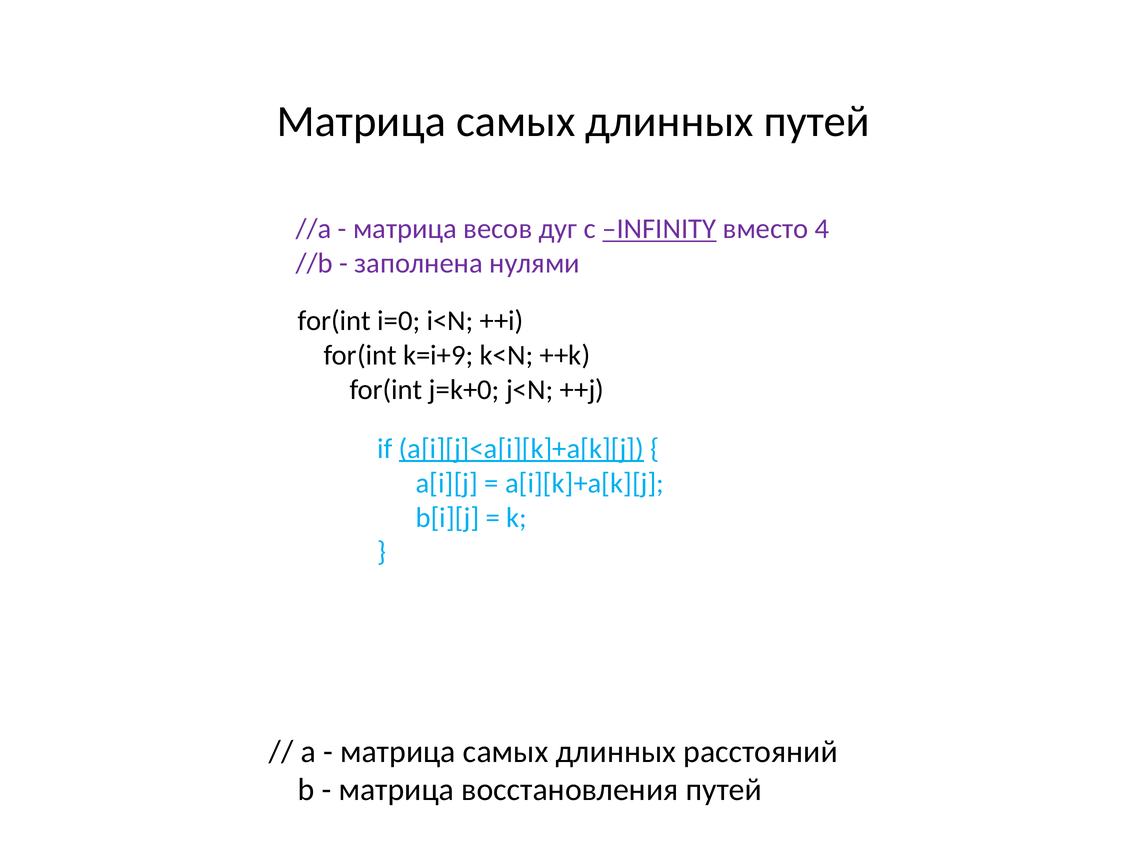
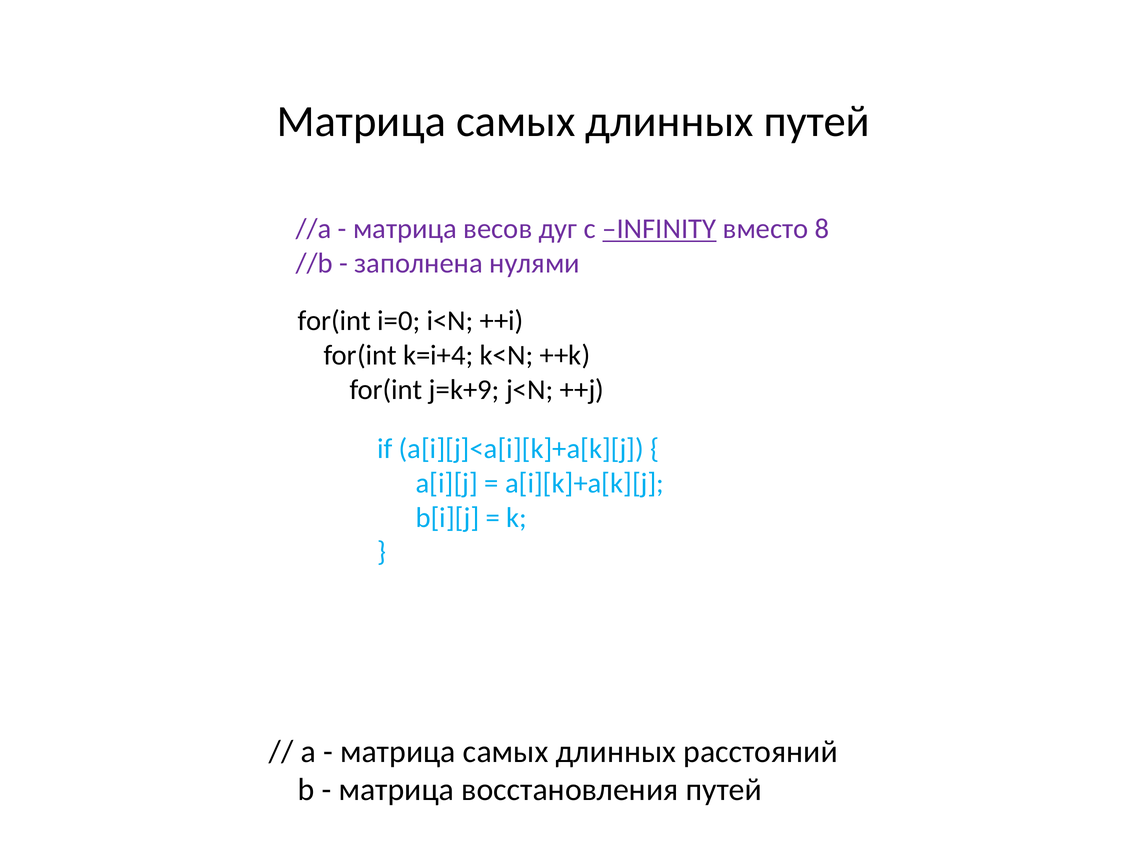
4: 4 -> 8
k=i+9: k=i+9 -> k=i+4
j=k+0: j=k+0 -> j=k+9
a[i][j]<a[i][k]+a[k][j underline: present -> none
